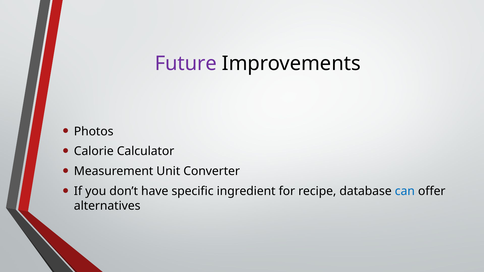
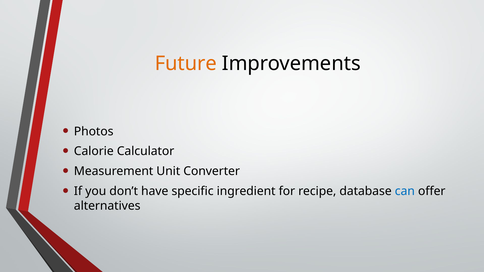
Future colour: purple -> orange
